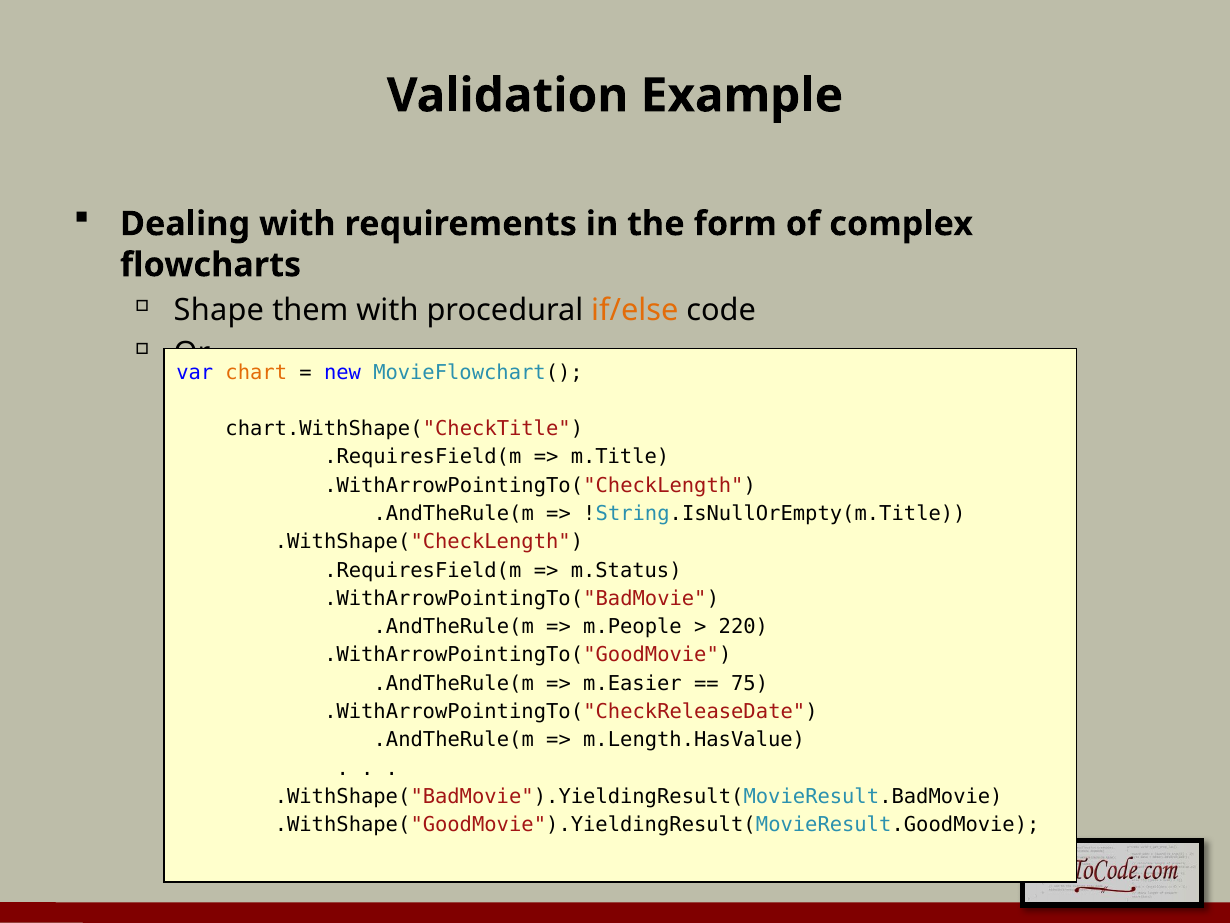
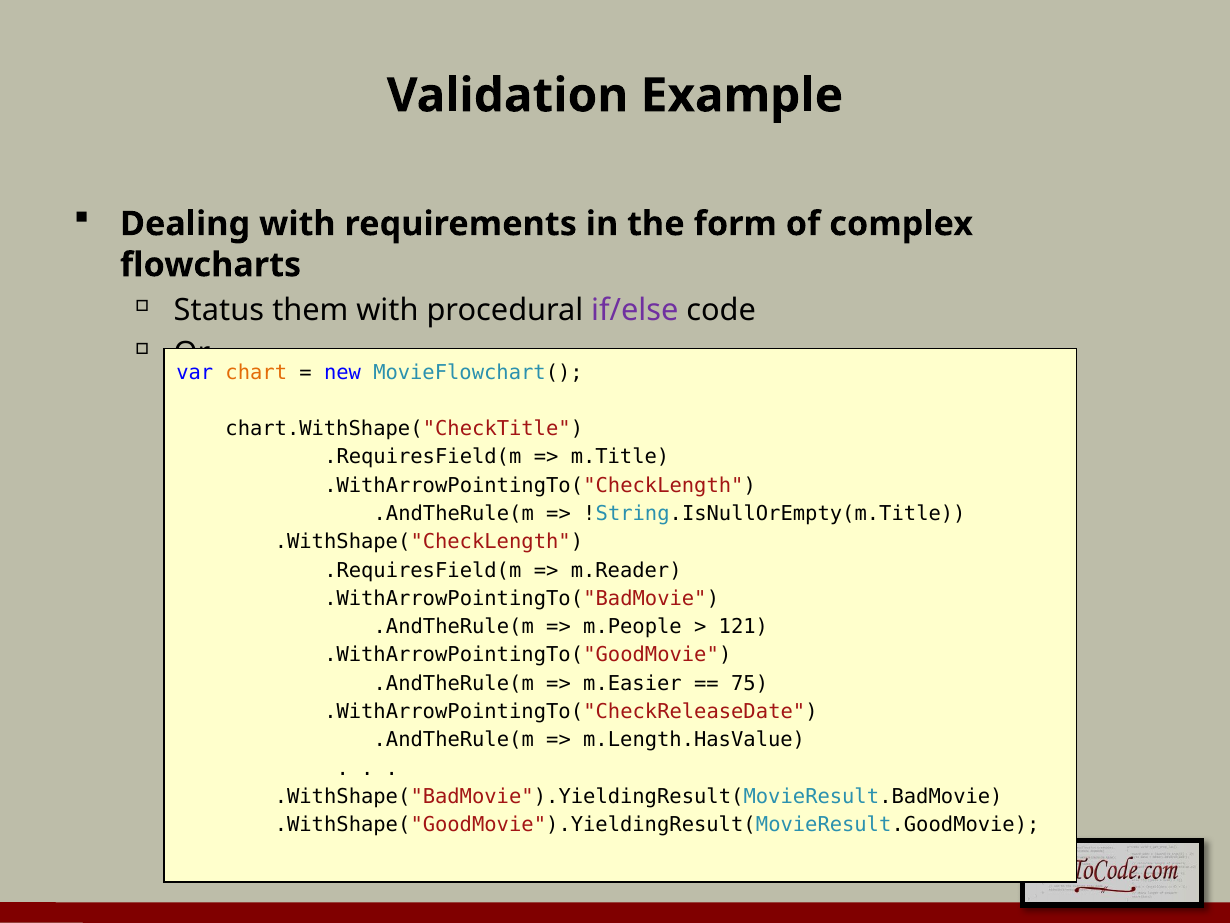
Shape: Shape -> Status
if/else colour: orange -> purple
m.Status: m.Status -> m.Reader
220: 220 -> 121
